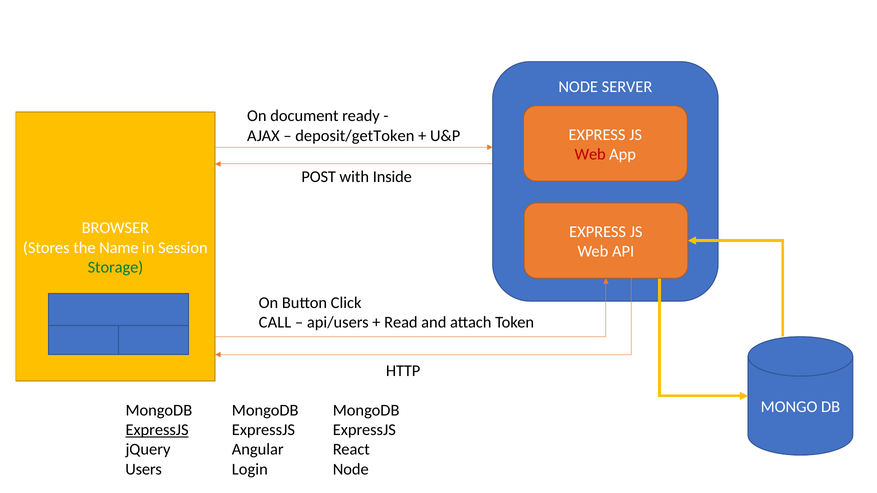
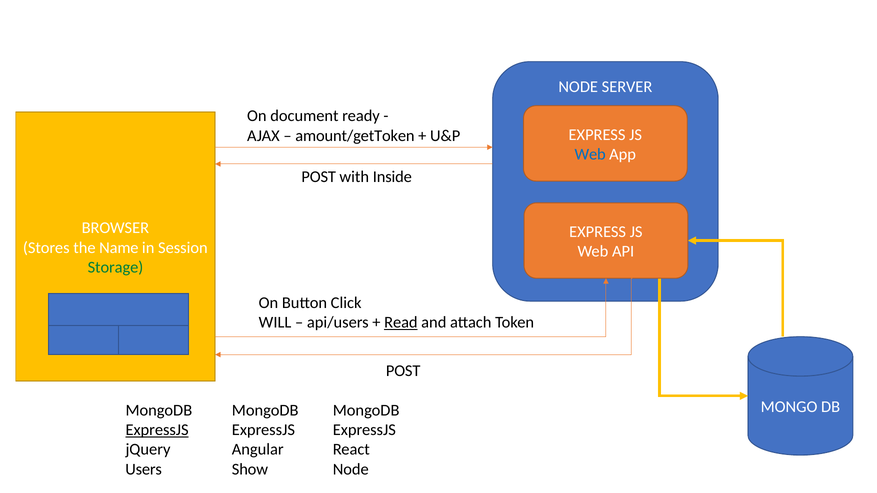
deposit/getToken: deposit/getToken -> amount/getToken
Web at (590, 154) colour: red -> blue
CALL: CALL -> WILL
Read underline: none -> present
HTTP at (403, 371): HTTP -> POST
Login: Login -> Show
